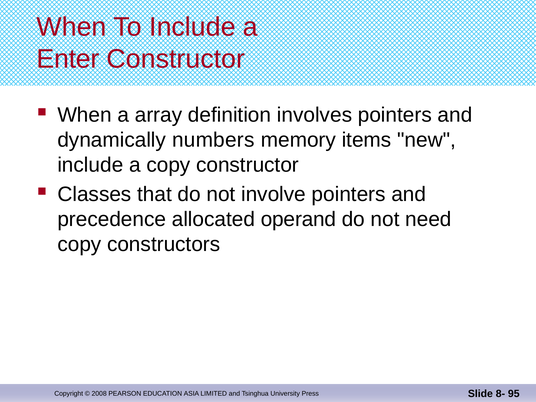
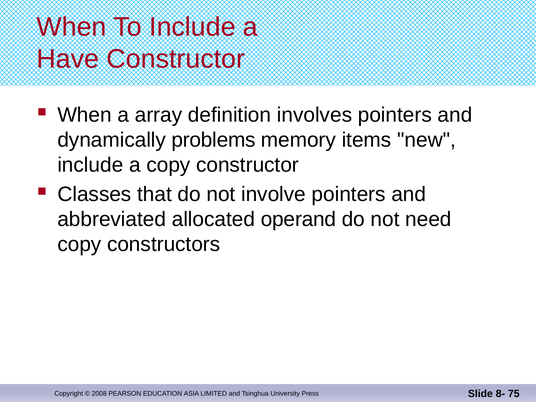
Enter: Enter -> Have
numbers: numbers -> problems
precedence: precedence -> abbreviated
95: 95 -> 75
